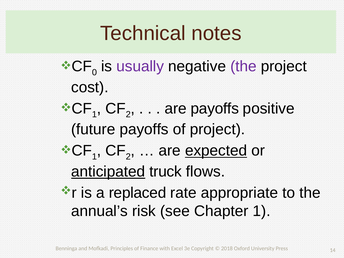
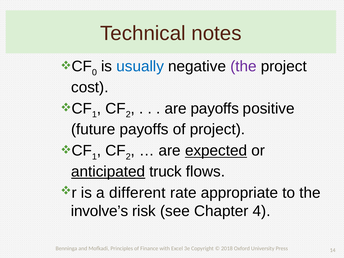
usually colour: purple -> blue
replaced: replaced -> different
annual’s: annual’s -> involve’s
Chapter 1: 1 -> 4
